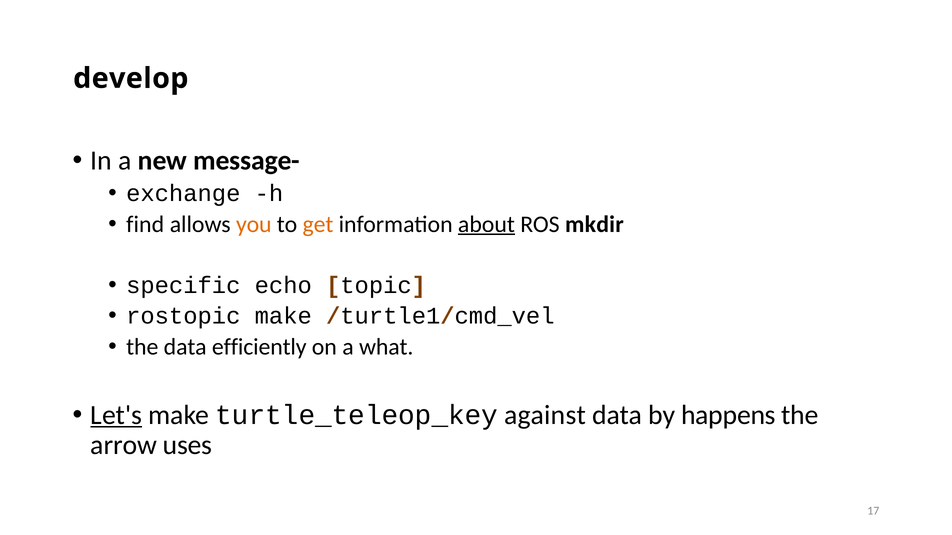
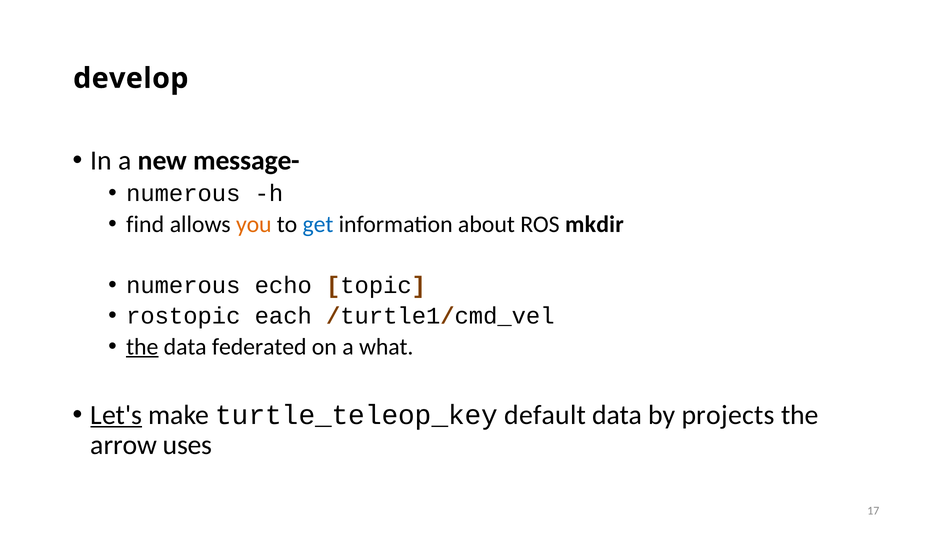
exchange at (183, 194): exchange -> numerous
get colour: orange -> blue
about underline: present -> none
specific at (183, 286): specific -> numerous
rostopic make: make -> each
the at (142, 347) underline: none -> present
efficiently: efficiently -> federated
against: against -> default
happens: happens -> projects
